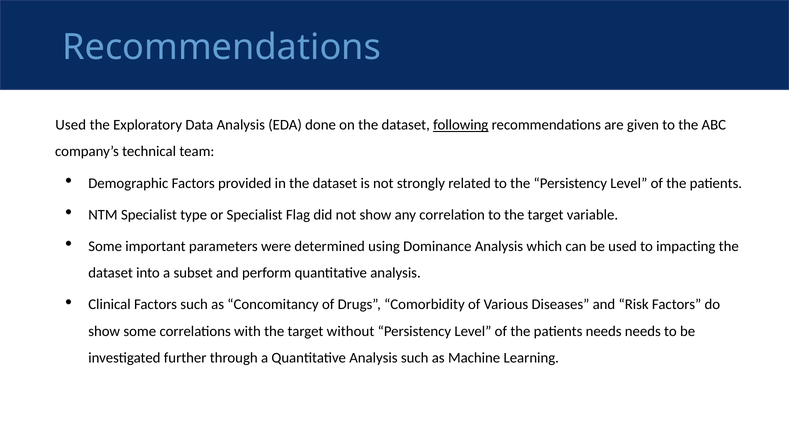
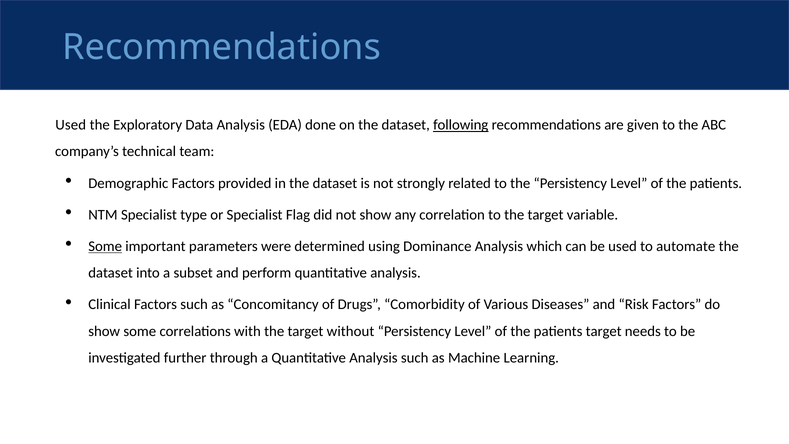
Some at (105, 246) underline: none -> present
impacting: impacting -> automate
patients needs: needs -> target
